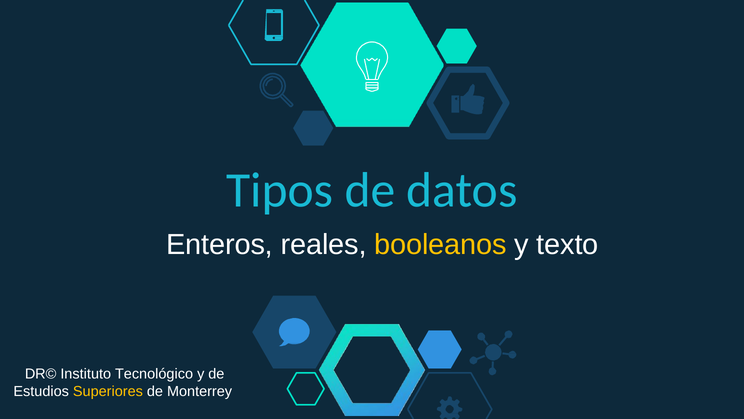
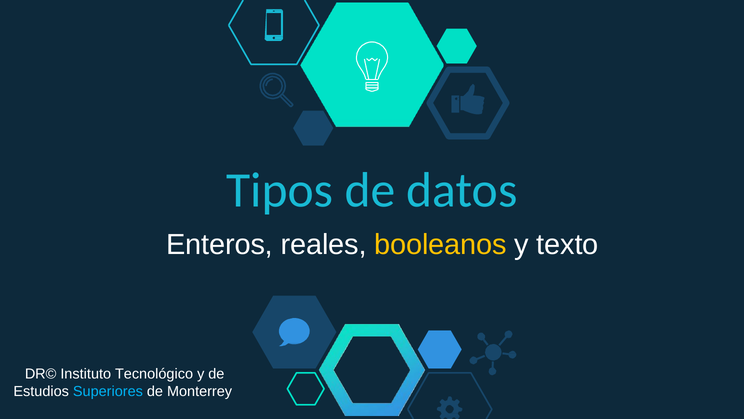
Superiores colour: yellow -> light blue
